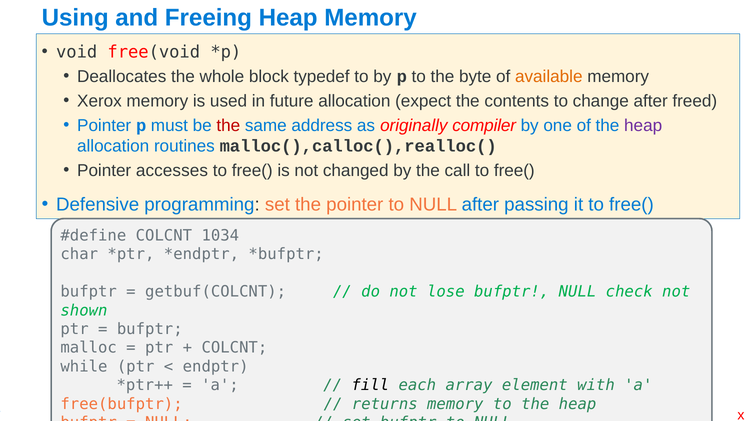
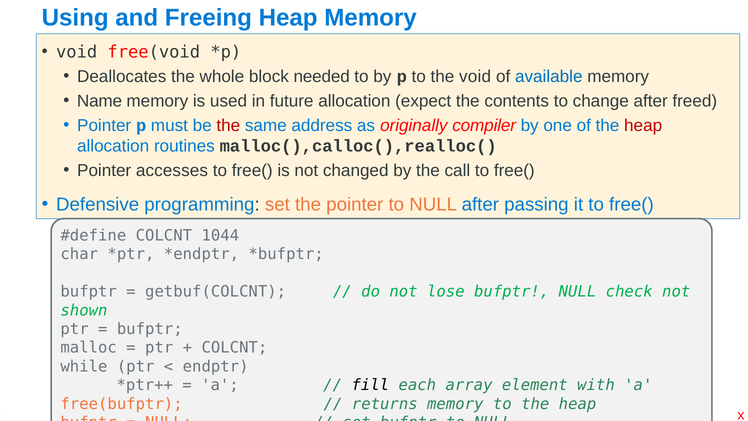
typedef: typedef -> needed
the byte: byte -> void
available colour: orange -> blue
Xerox: Xerox -> Name
heap at (643, 125) colour: purple -> red
1034: 1034 -> 1044
